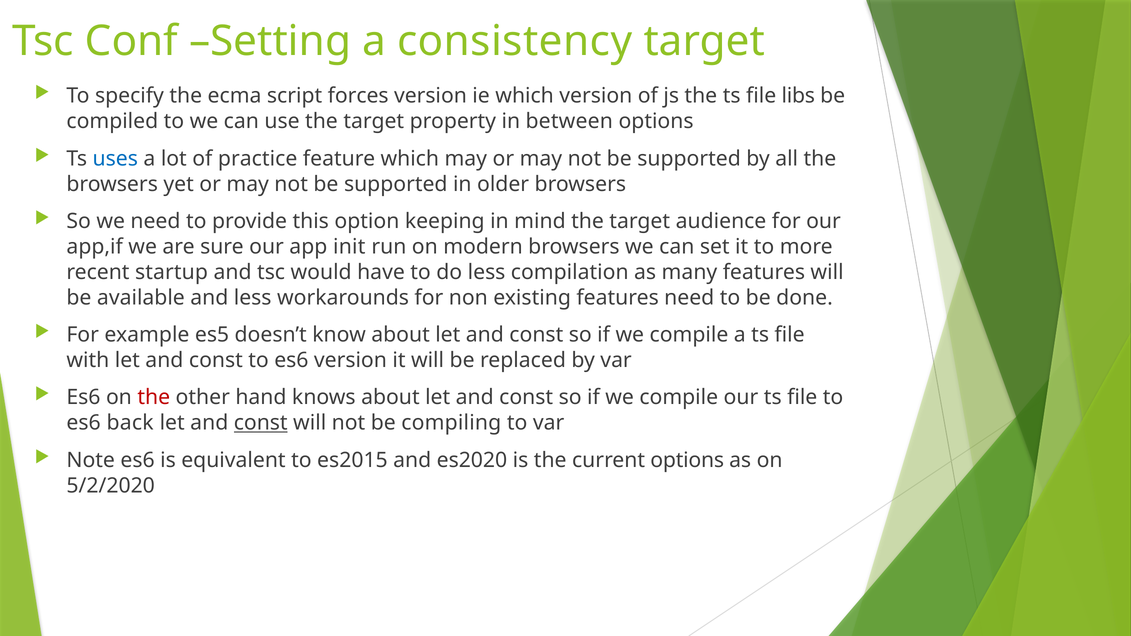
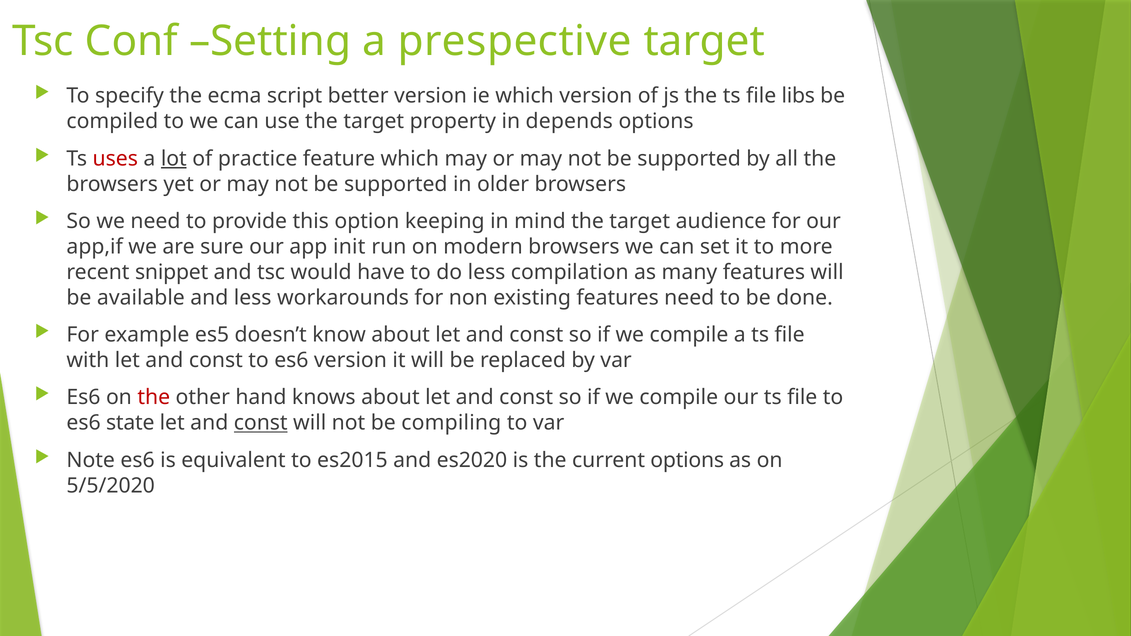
consistency: consistency -> prespective
forces: forces -> better
between: between -> depends
uses colour: blue -> red
lot underline: none -> present
startup: startup -> snippet
back: back -> state
5/2/2020: 5/2/2020 -> 5/5/2020
